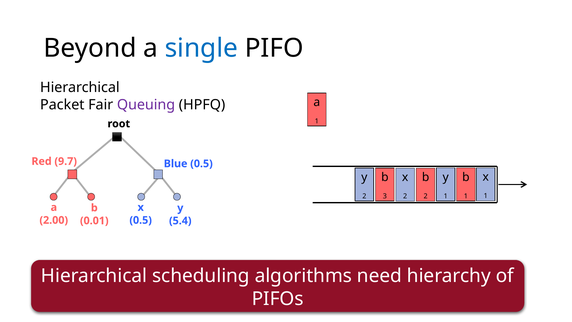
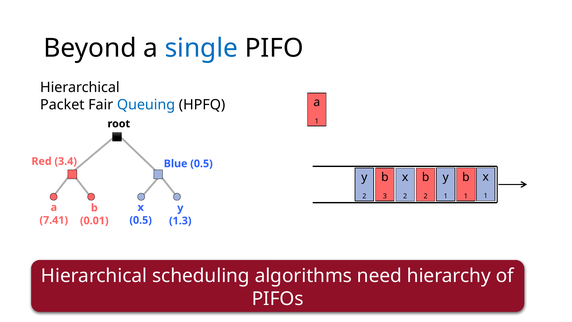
Queuing colour: purple -> blue
9.7: 9.7 -> 3.4
2.00: 2.00 -> 7.41
5.4: 5.4 -> 1.3
